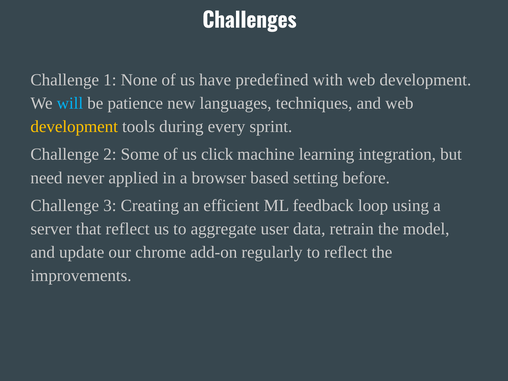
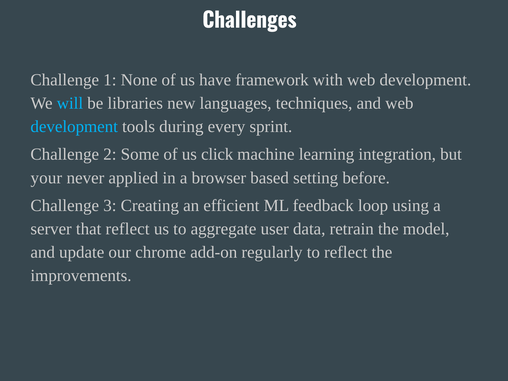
predefined: predefined -> framework
patience: patience -> libraries
development at (74, 127) colour: yellow -> light blue
need: need -> your
